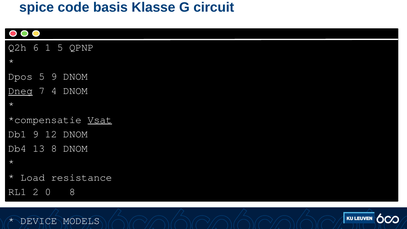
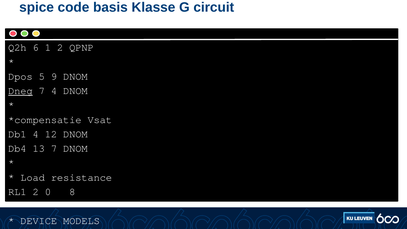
1 5: 5 -> 2
Vsat underline: present -> none
Db1 9: 9 -> 4
13 8: 8 -> 7
